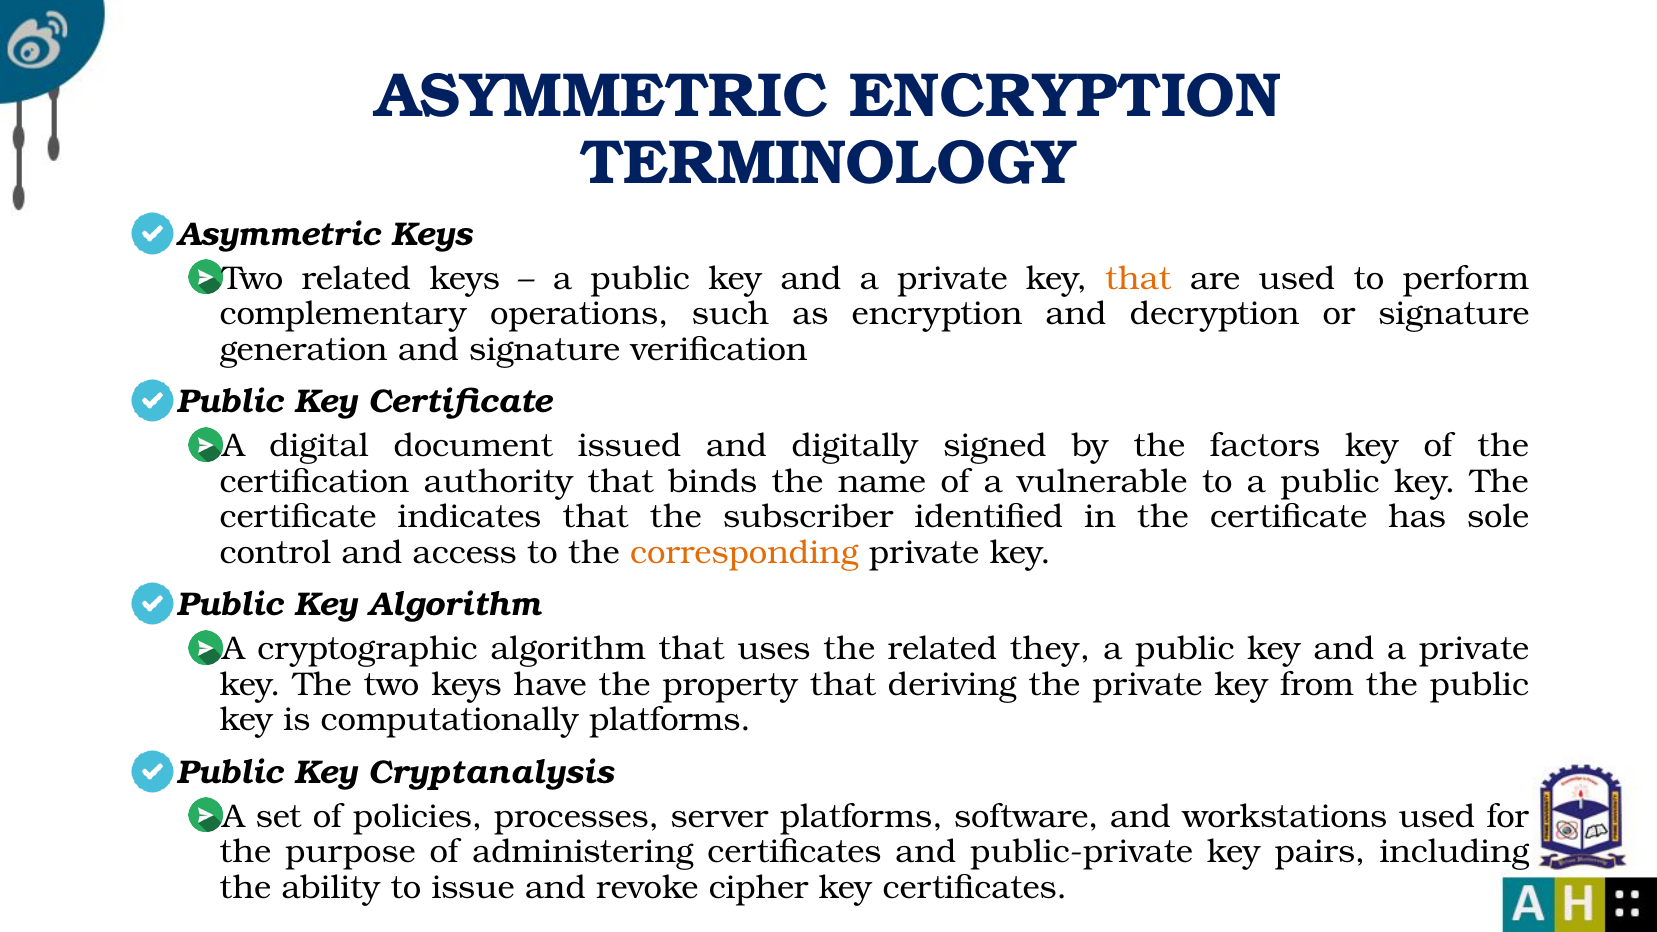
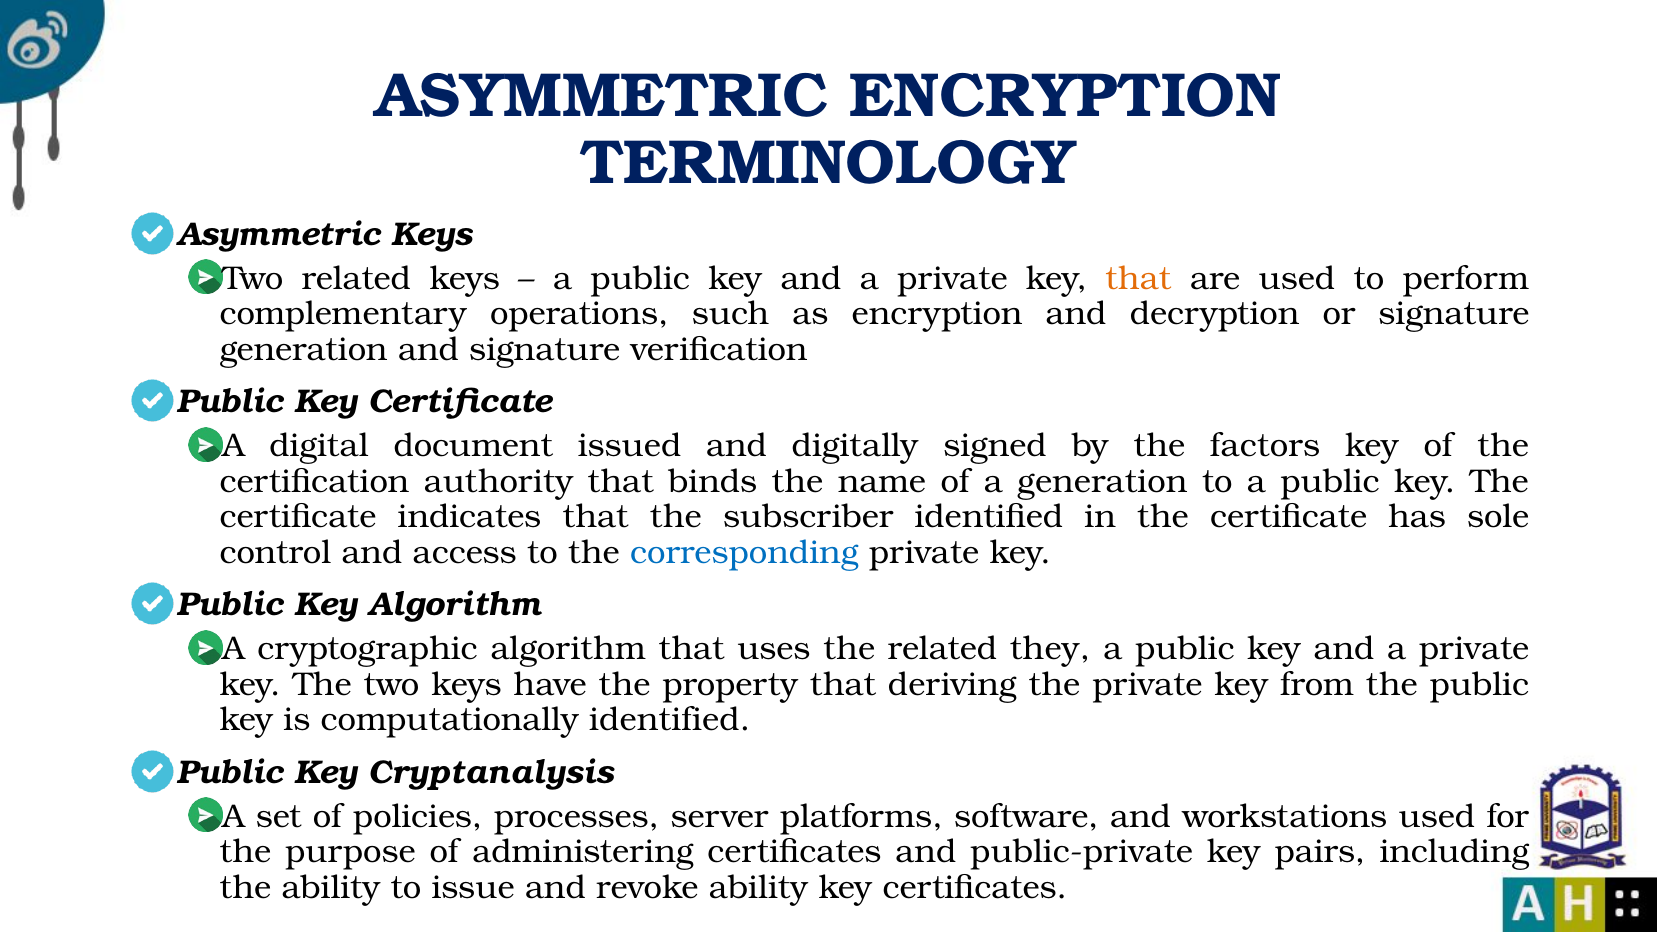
a vulnerable: vulnerable -> generation
corresponding colour: orange -> blue
computationally platforms: platforms -> identified
revoke cipher: cipher -> ability
